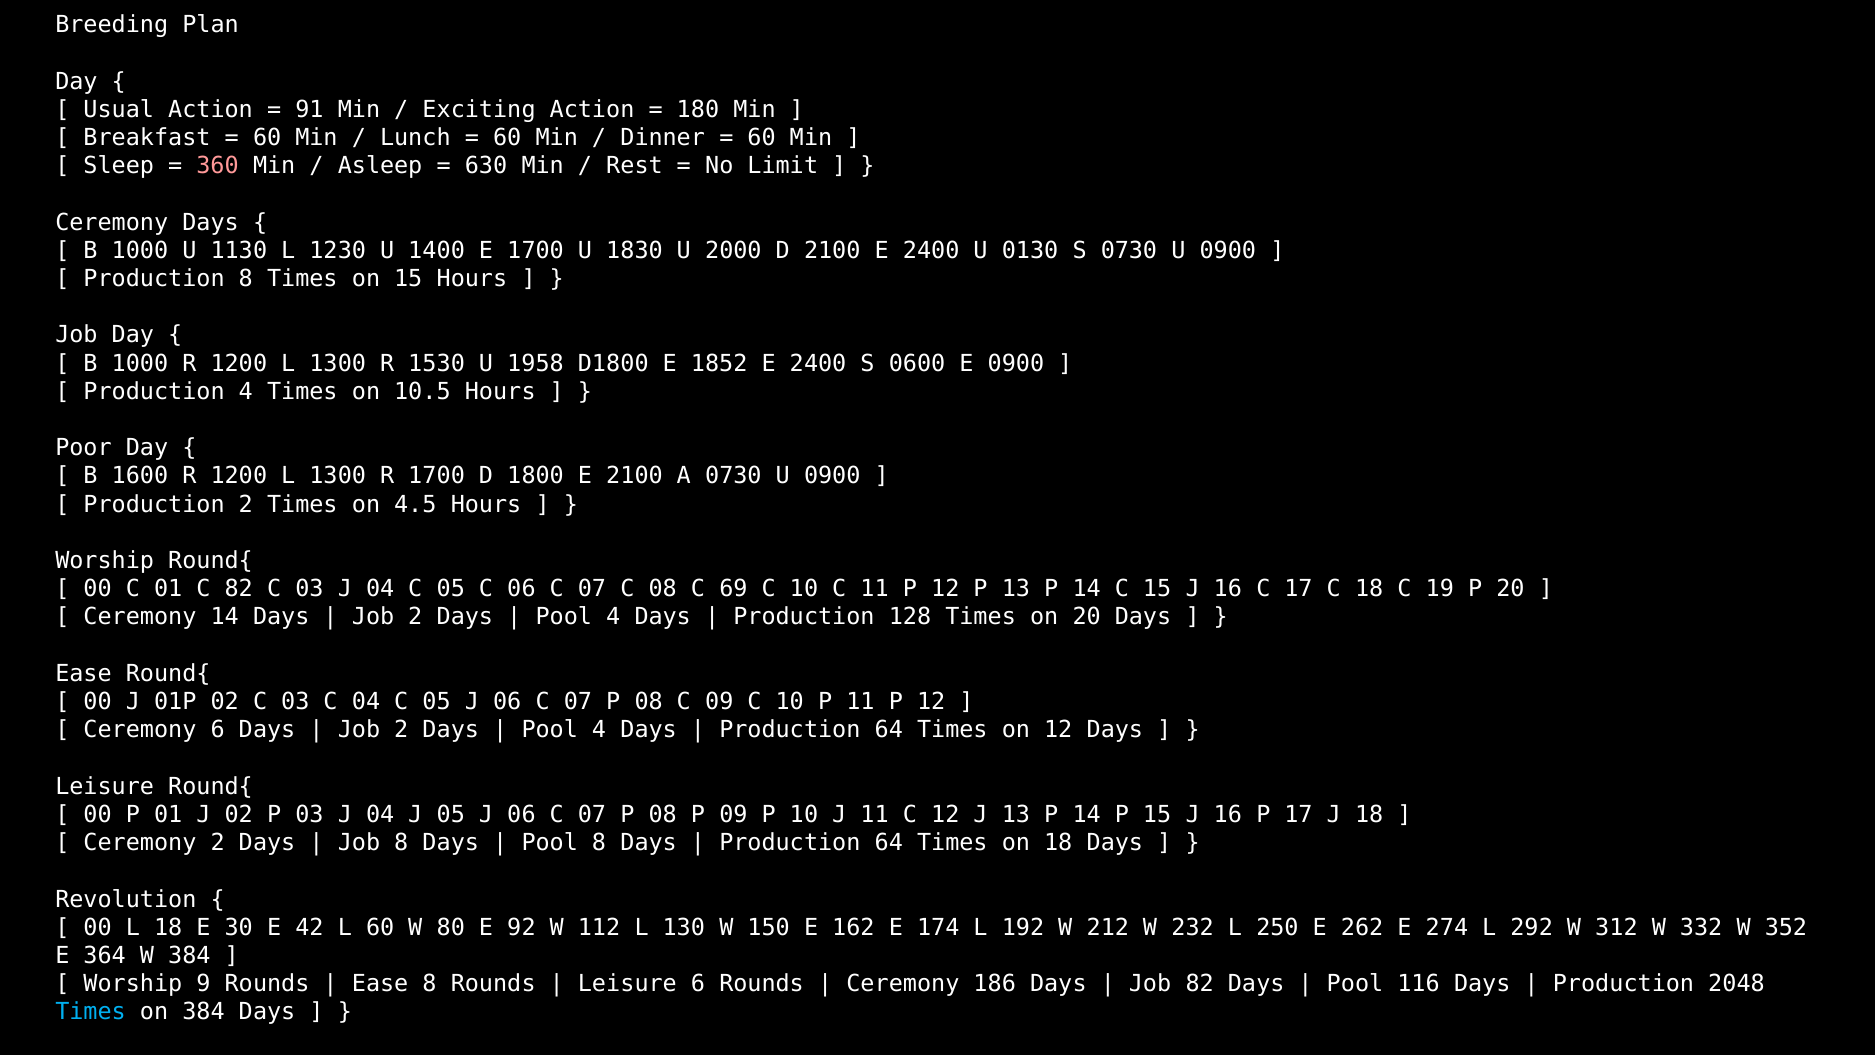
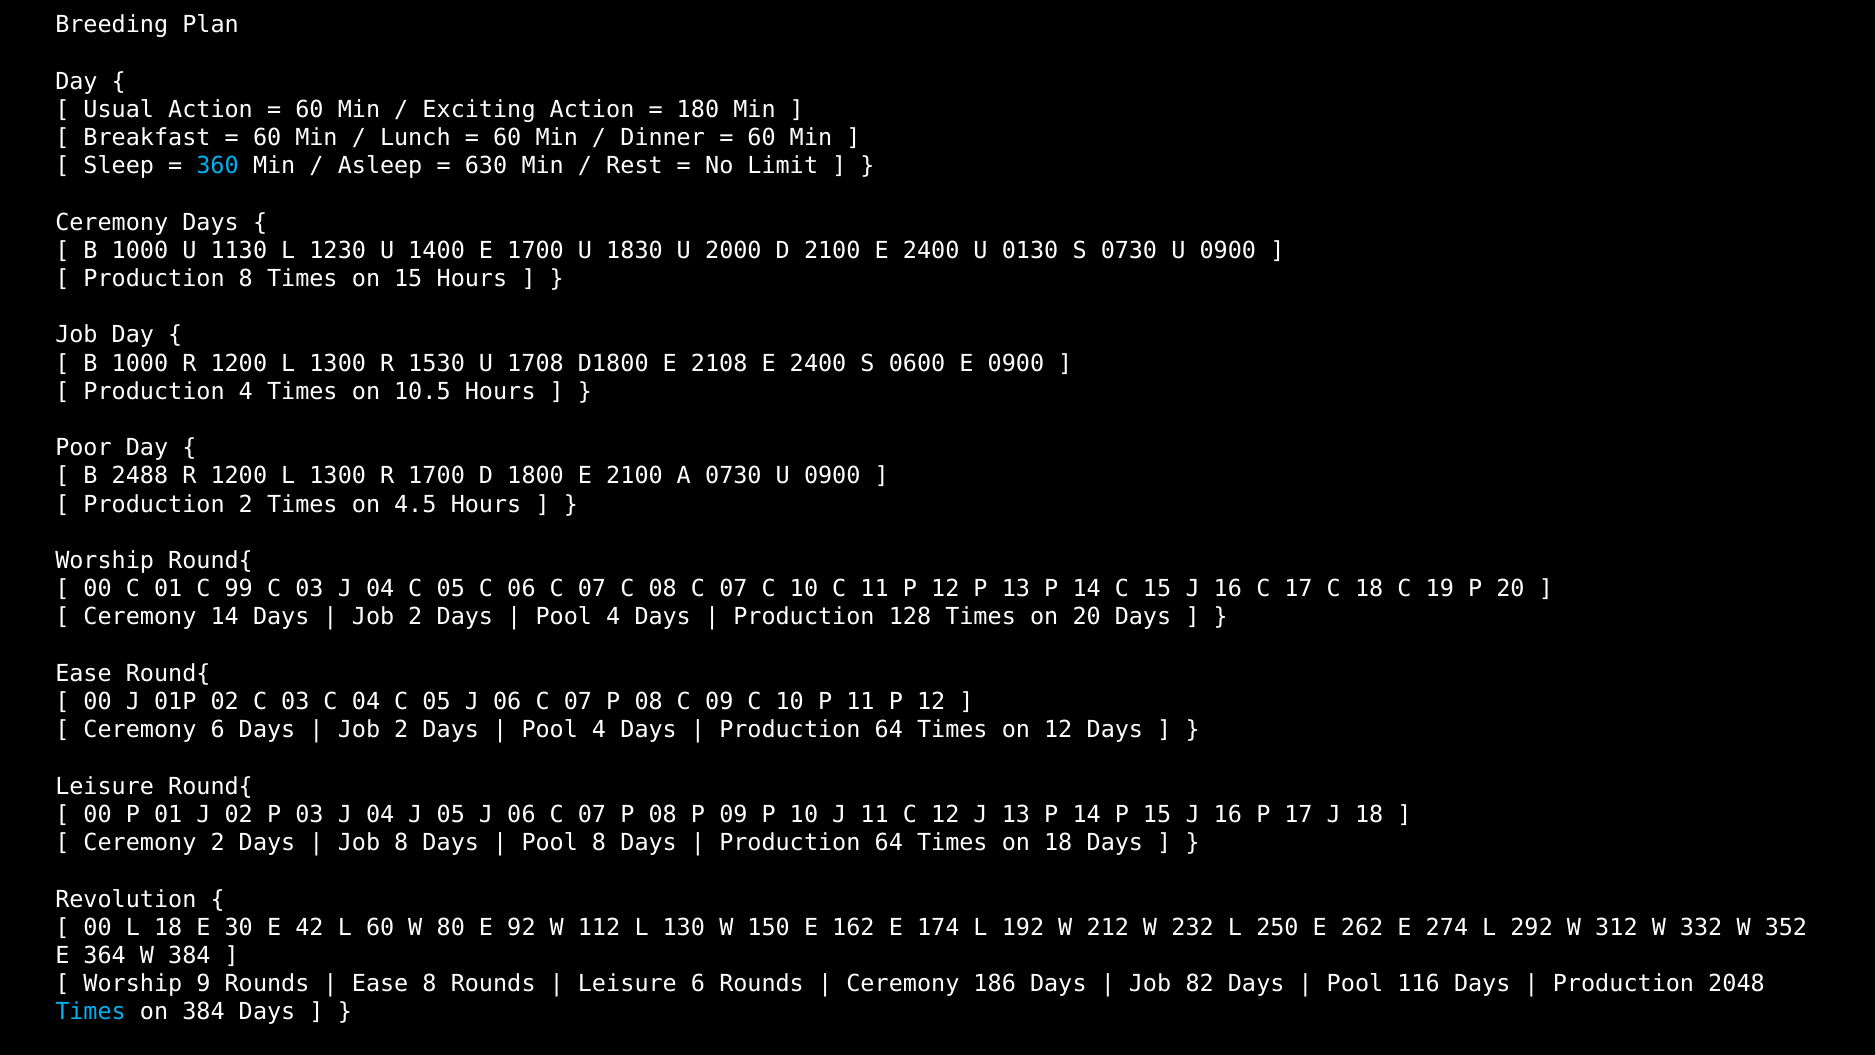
91 at (309, 109): 91 -> 60
360 colour: pink -> light blue
1958: 1958 -> 1708
1852: 1852 -> 2108
1600: 1600 -> 2488
C 82: 82 -> 99
08 C 69: 69 -> 07
